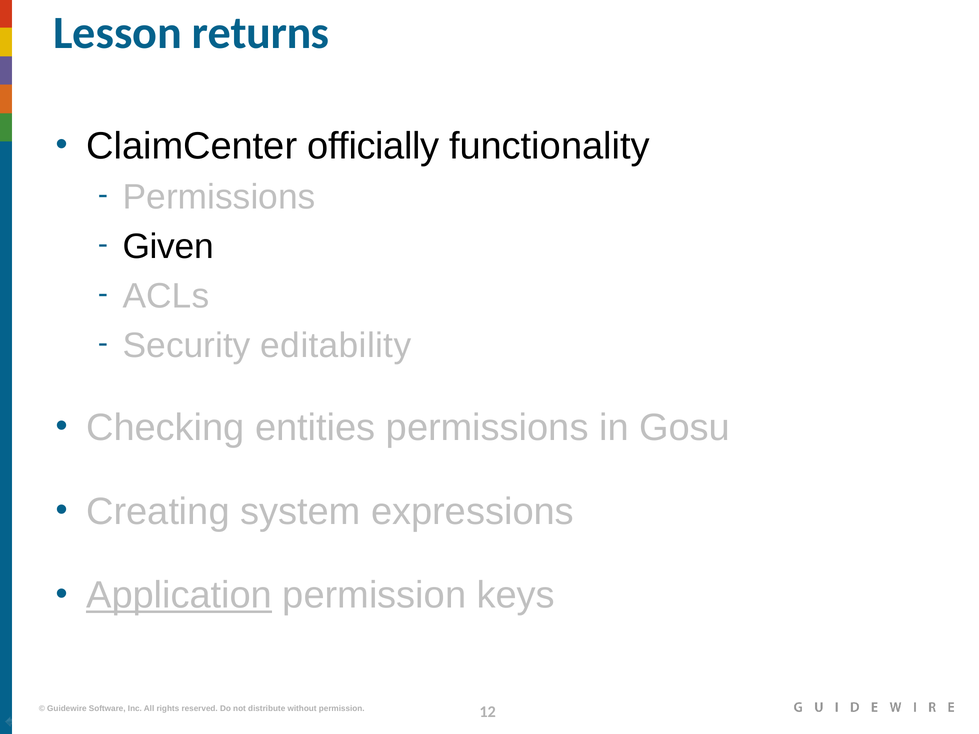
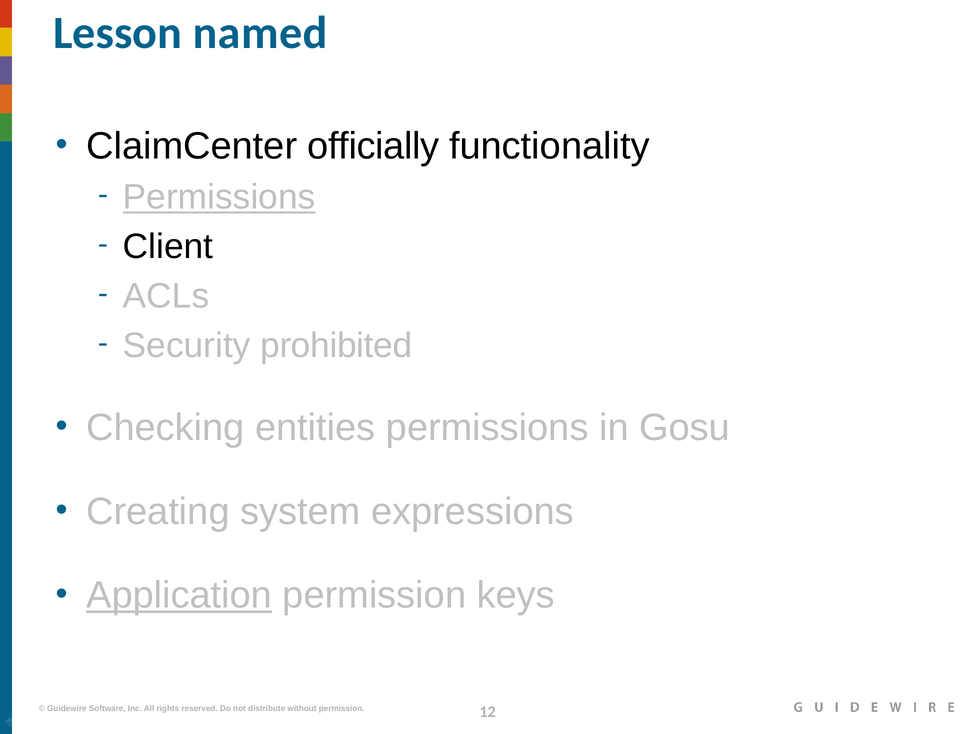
returns: returns -> named
Permissions at (219, 197) underline: none -> present
Given: Given -> Client
editability: editability -> prohibited
